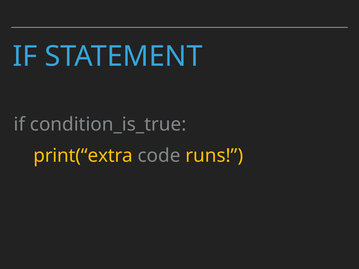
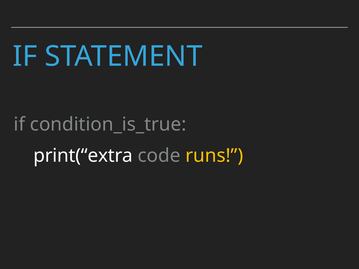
print(“extra colour: yellow -> white
